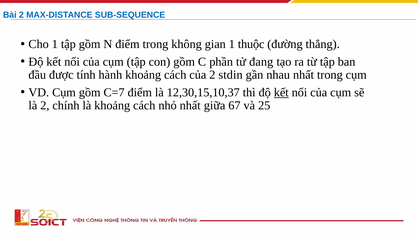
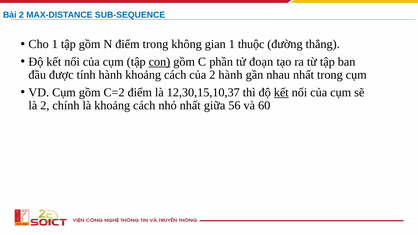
con underline: none -> present
đang: đang -> đoạn
2 stdin: stdin -> hành
C=7: C=7 -> C=2
67: 67 -> 56
25: 25 -> 60
